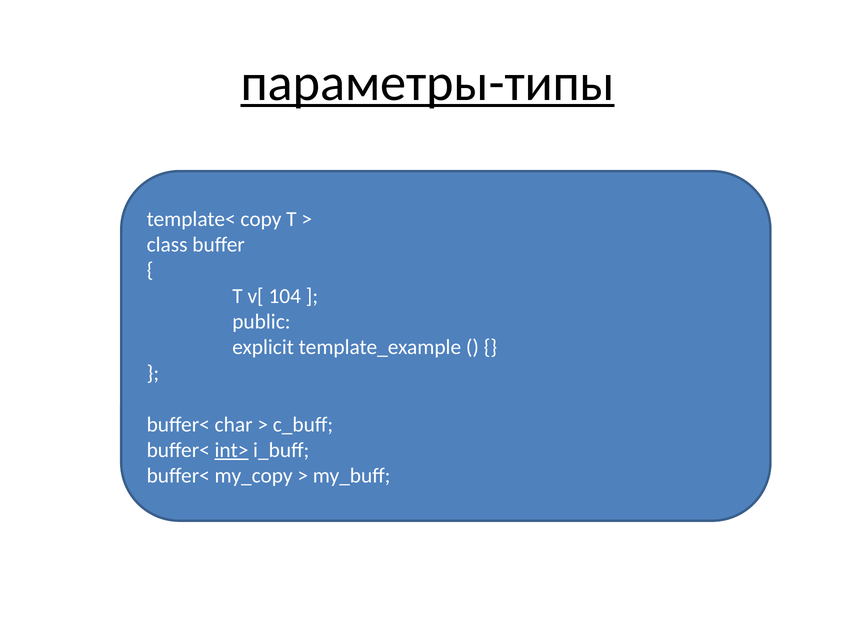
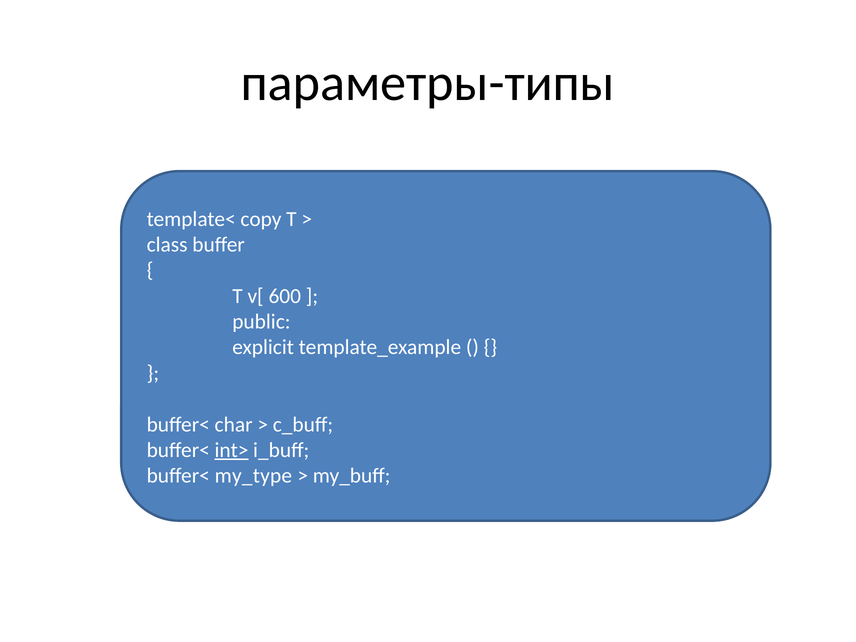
параметры-типы underline: present -> none
104: 104 -> 600
my_copy: my_copy -> my_type
